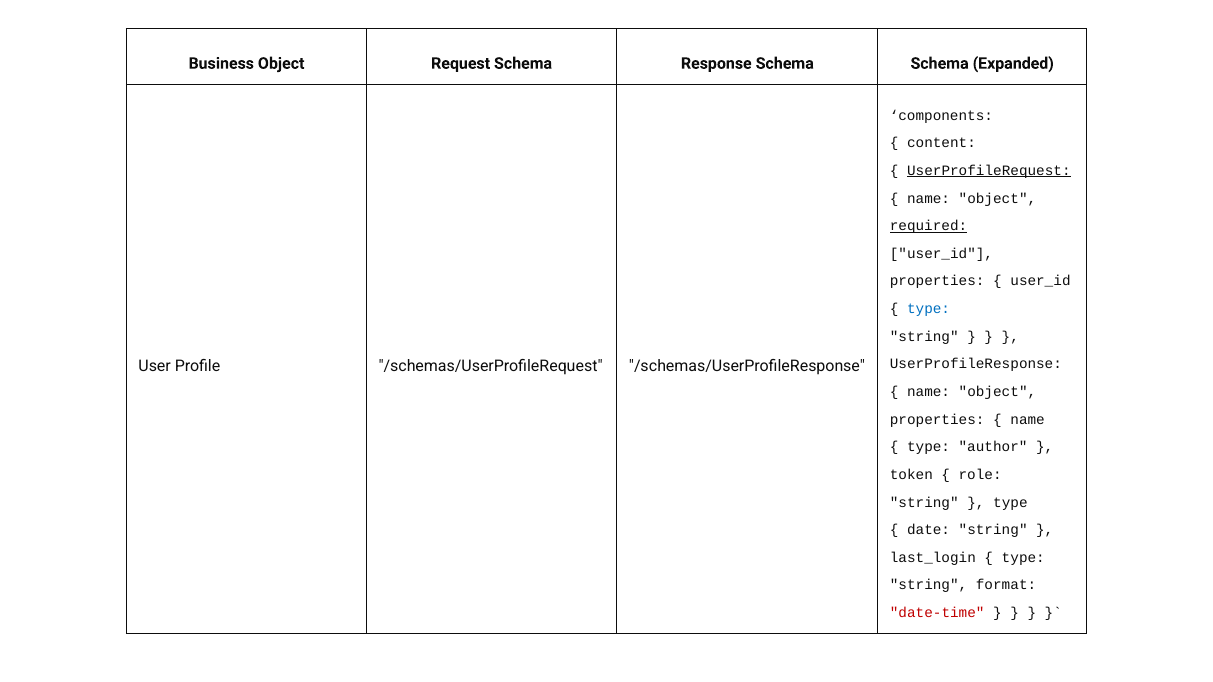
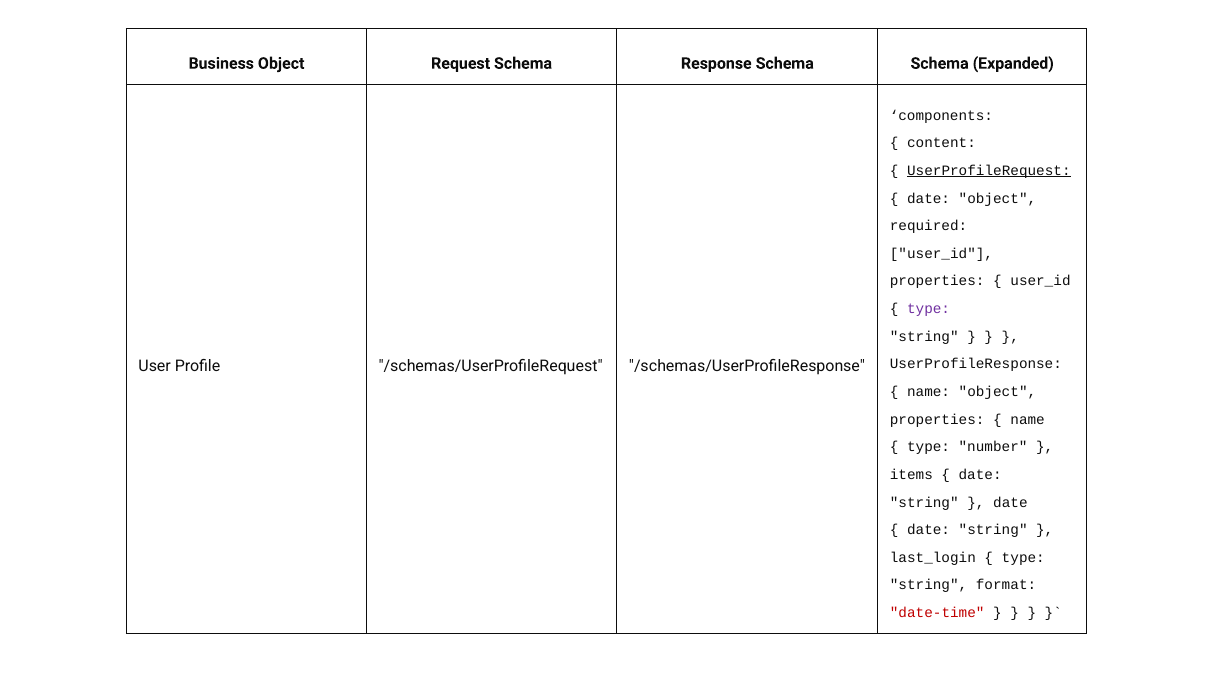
name at (929, 198): name -> date
required underline: present -> none
type at (929, 309) colour: blue -> purple
author: author -> number
token: token -> items
role at (980, 475): role -> date
type at (1010, 503): type -> date
